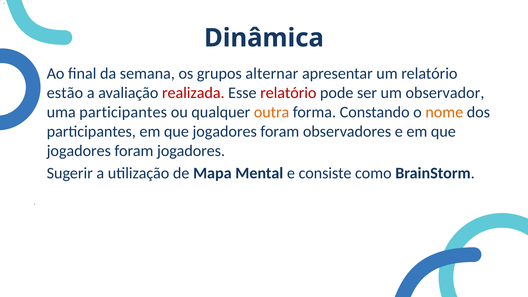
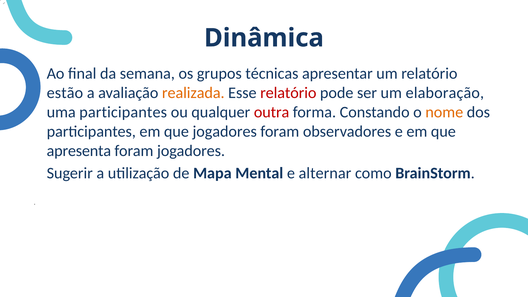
alternar: alternar -> técnicas
realizada colour: red -> orange
observador: observador -> elaboração
outra colour: orange -> red
jogadores at (79, 151): jogadores -> apresenta
consiste: consiste -> alternar
